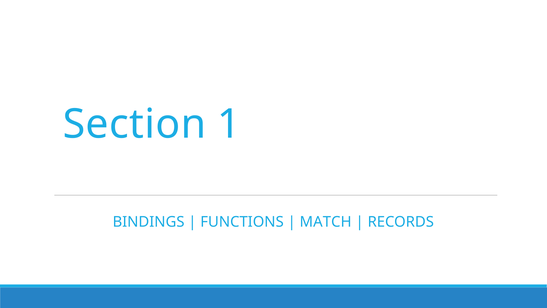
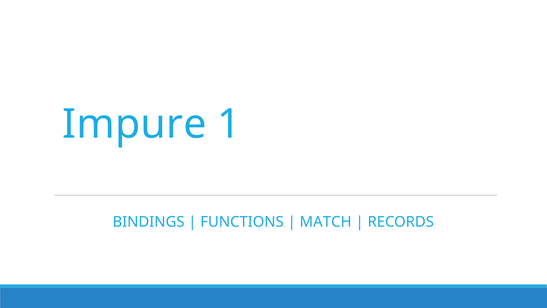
Section: Section -> Impure
